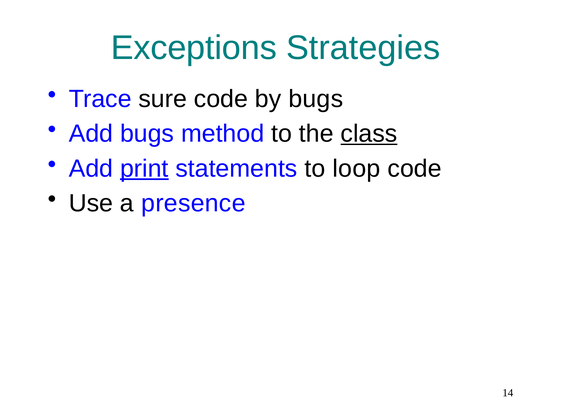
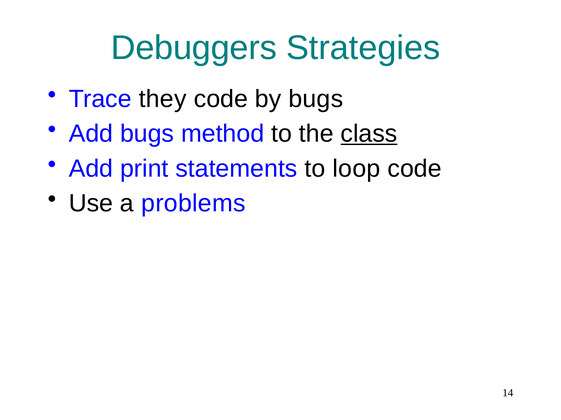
Exceptions: Exceptions -> Debuggers
sure: sure -> they
print underline: present -> none
presence: presence -> problems
